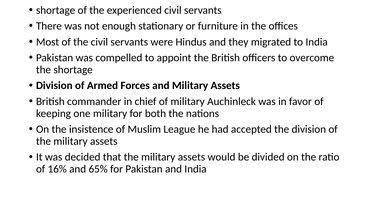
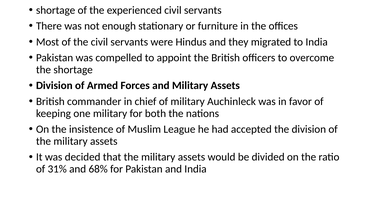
16%: 16% -> 31%
65%: 65% -> 68%
